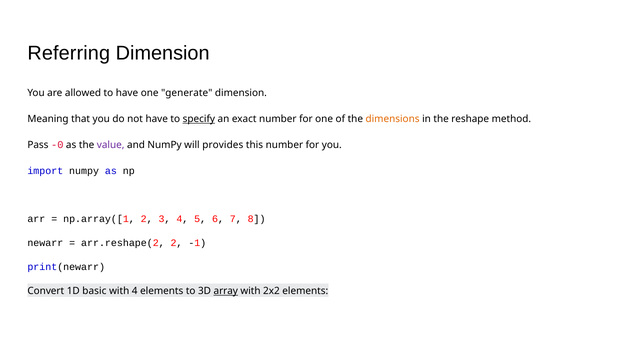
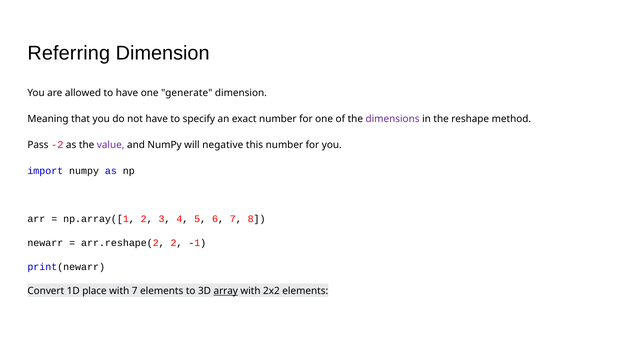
specify underline: present -> none
dimensions colour: orange -> purple
-0: -0 -> -2
provides: provides -> negative
basic: basic -> place
with 4: 4 -> 7
